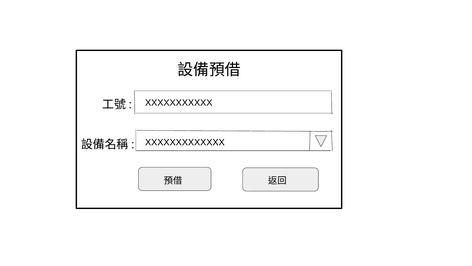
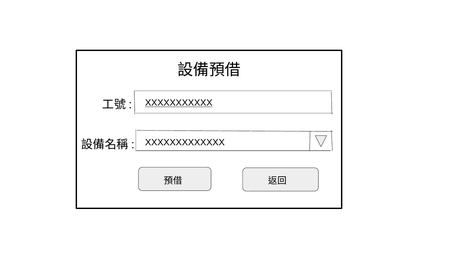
XXXXXXXXXXX underline: none -> present
